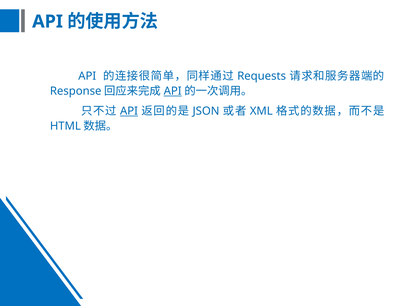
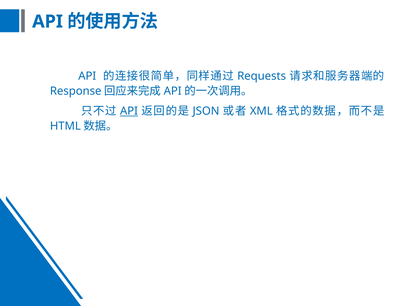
API at (173, 91) underline: present -> none
